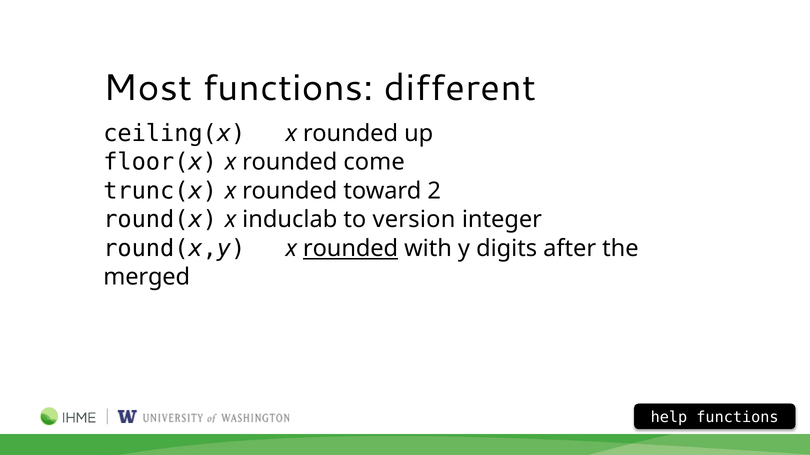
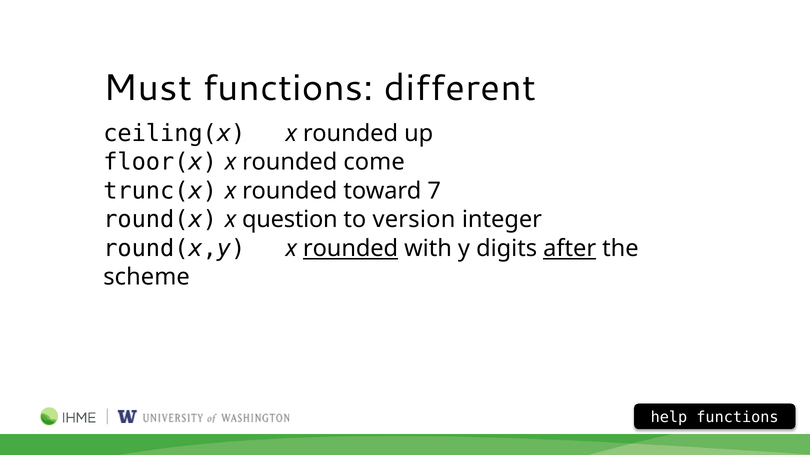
Most: Most -> Must
2: 2 -> 7
induclab: induclab -> question
after underline: none -> present
merged: merged -> scheme
